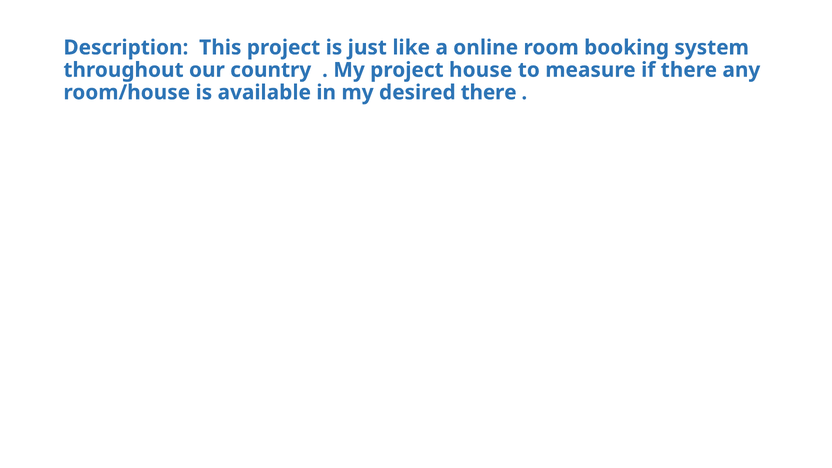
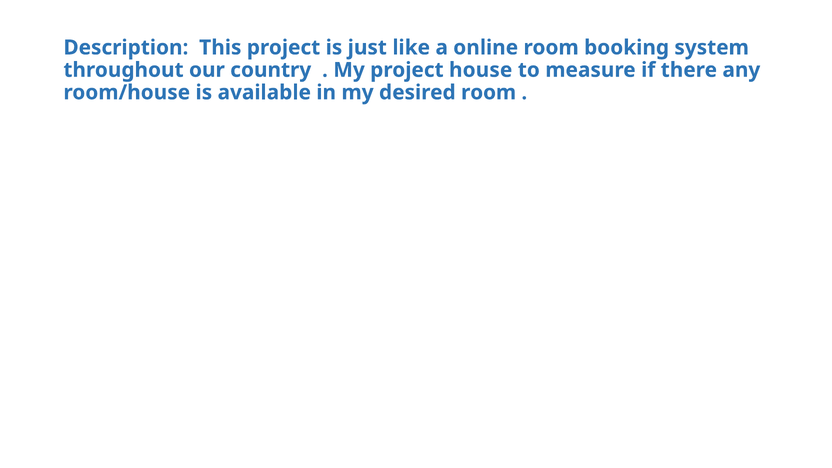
desired there: there -> room
